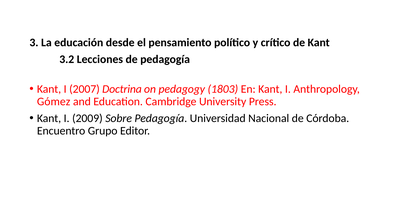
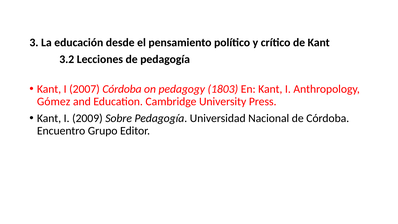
2007 Doctrina: Doctrina -> Córdoba
